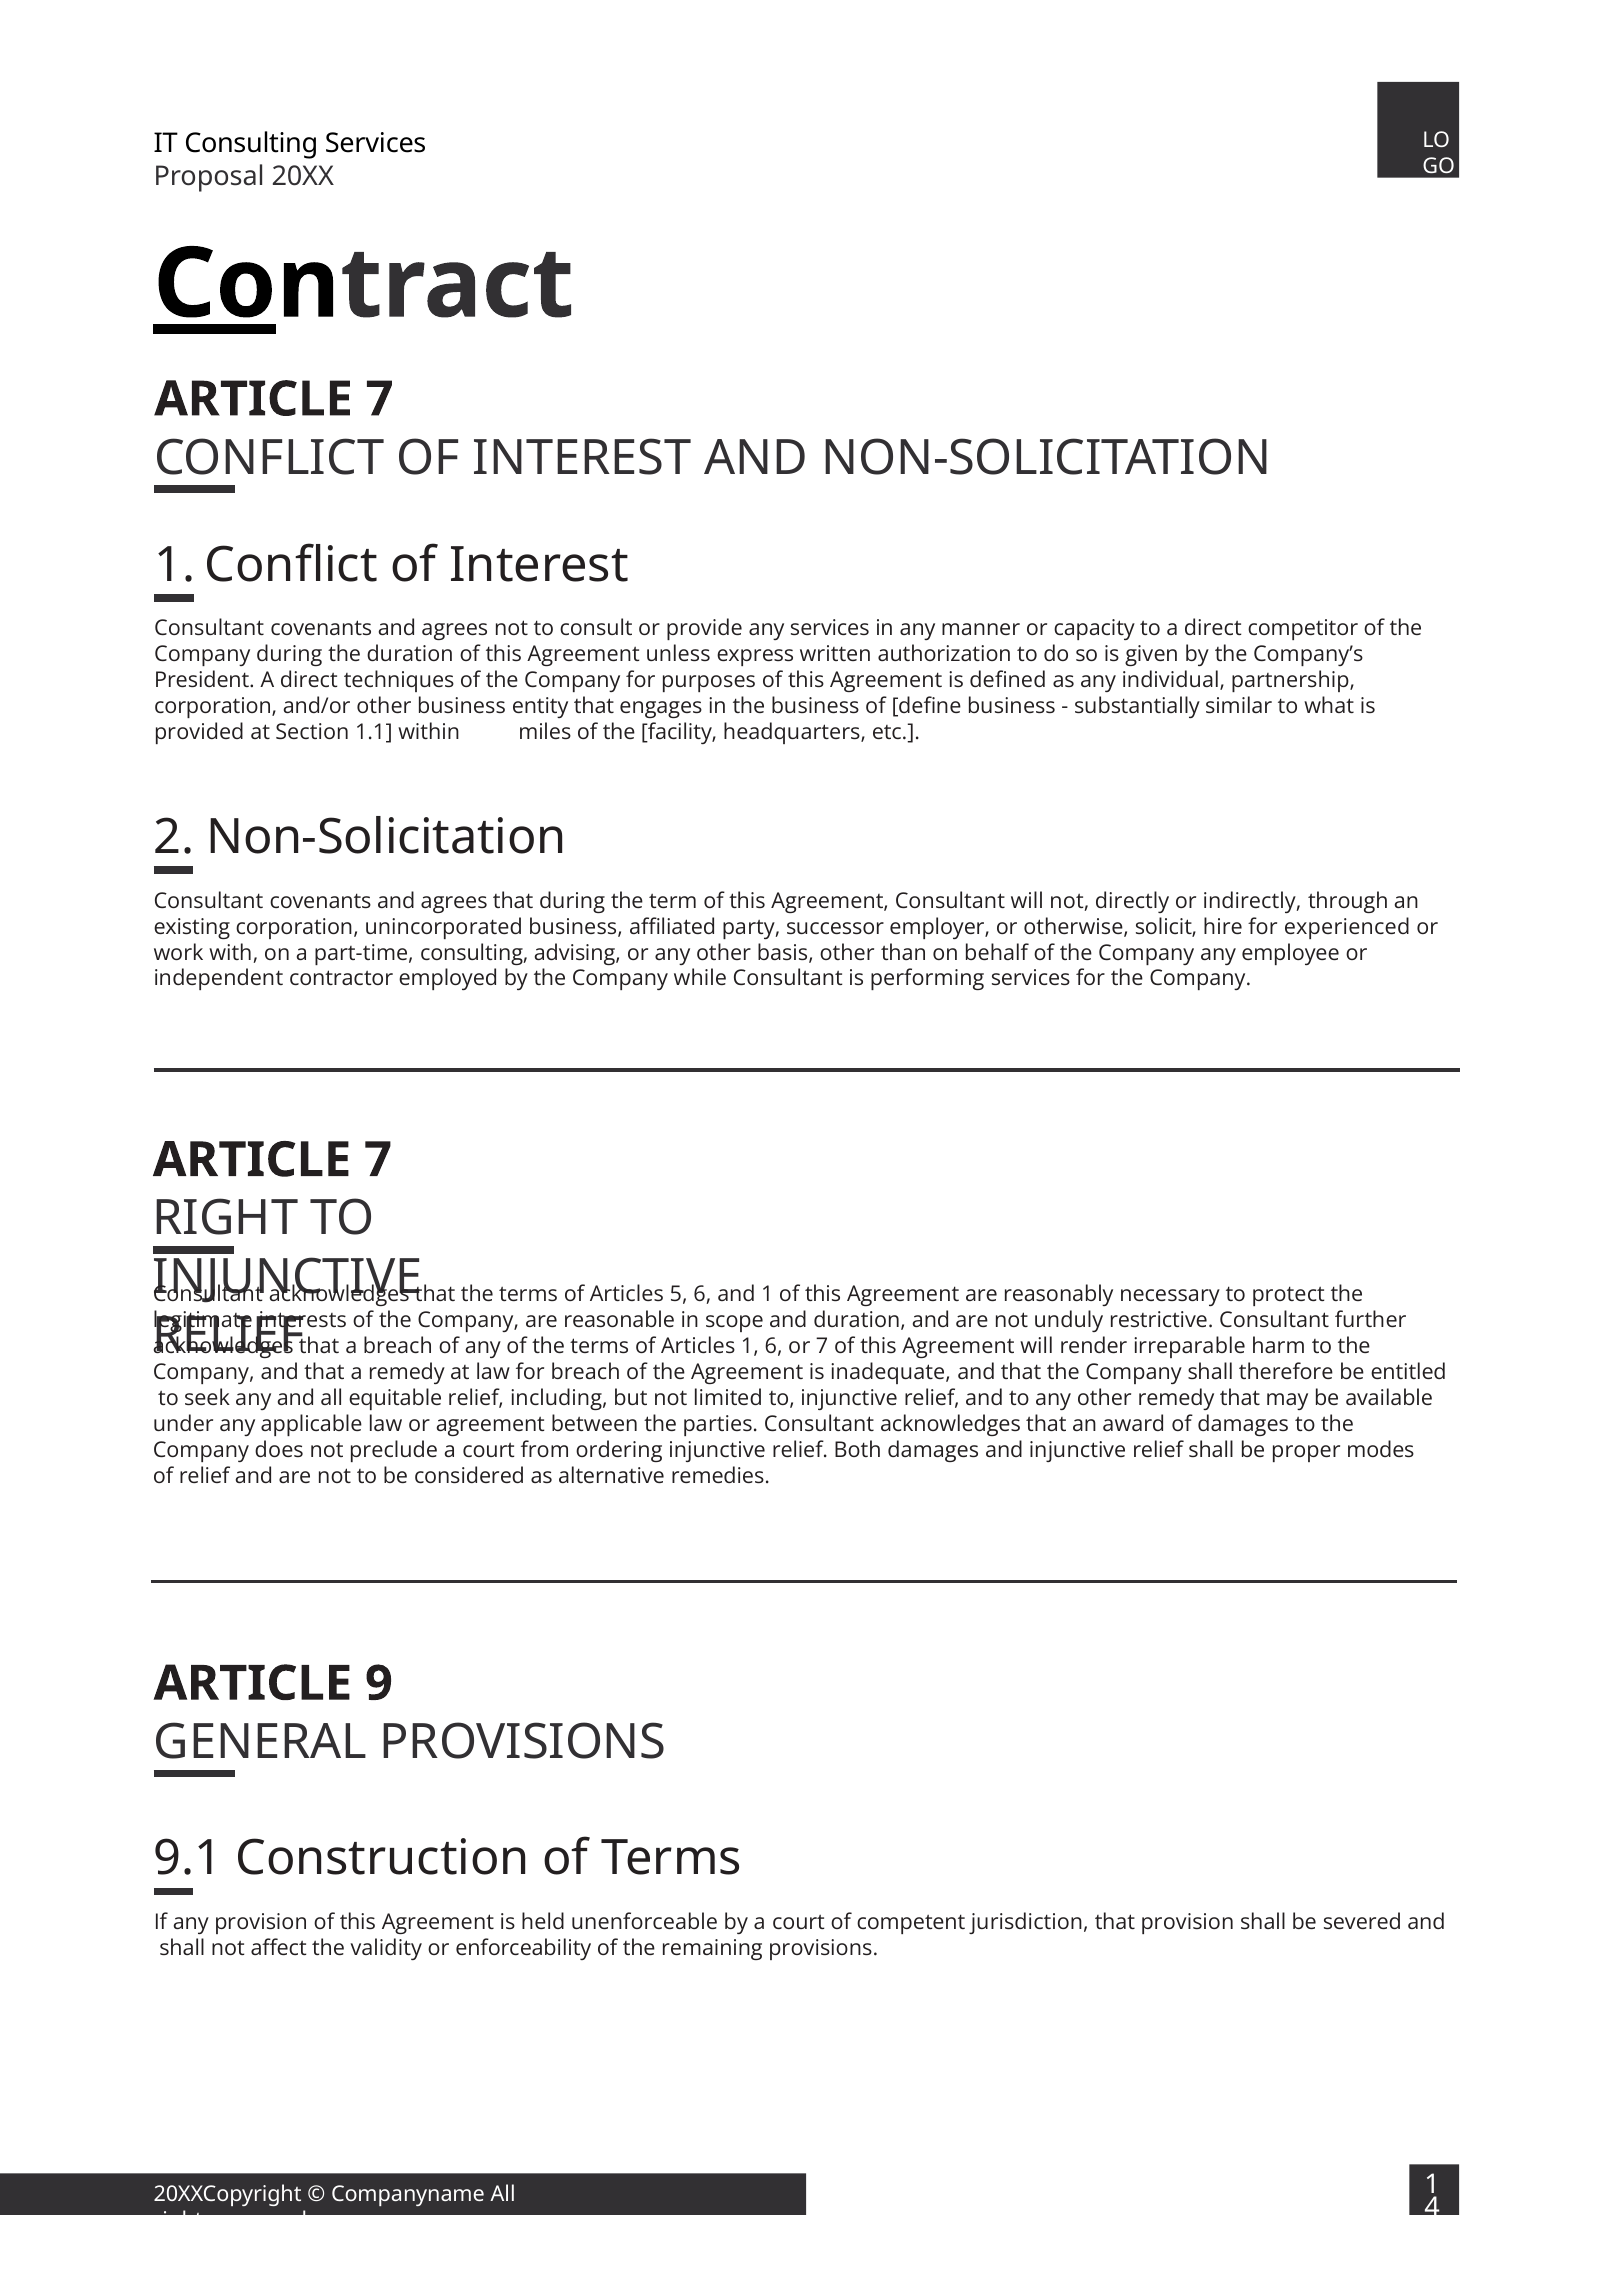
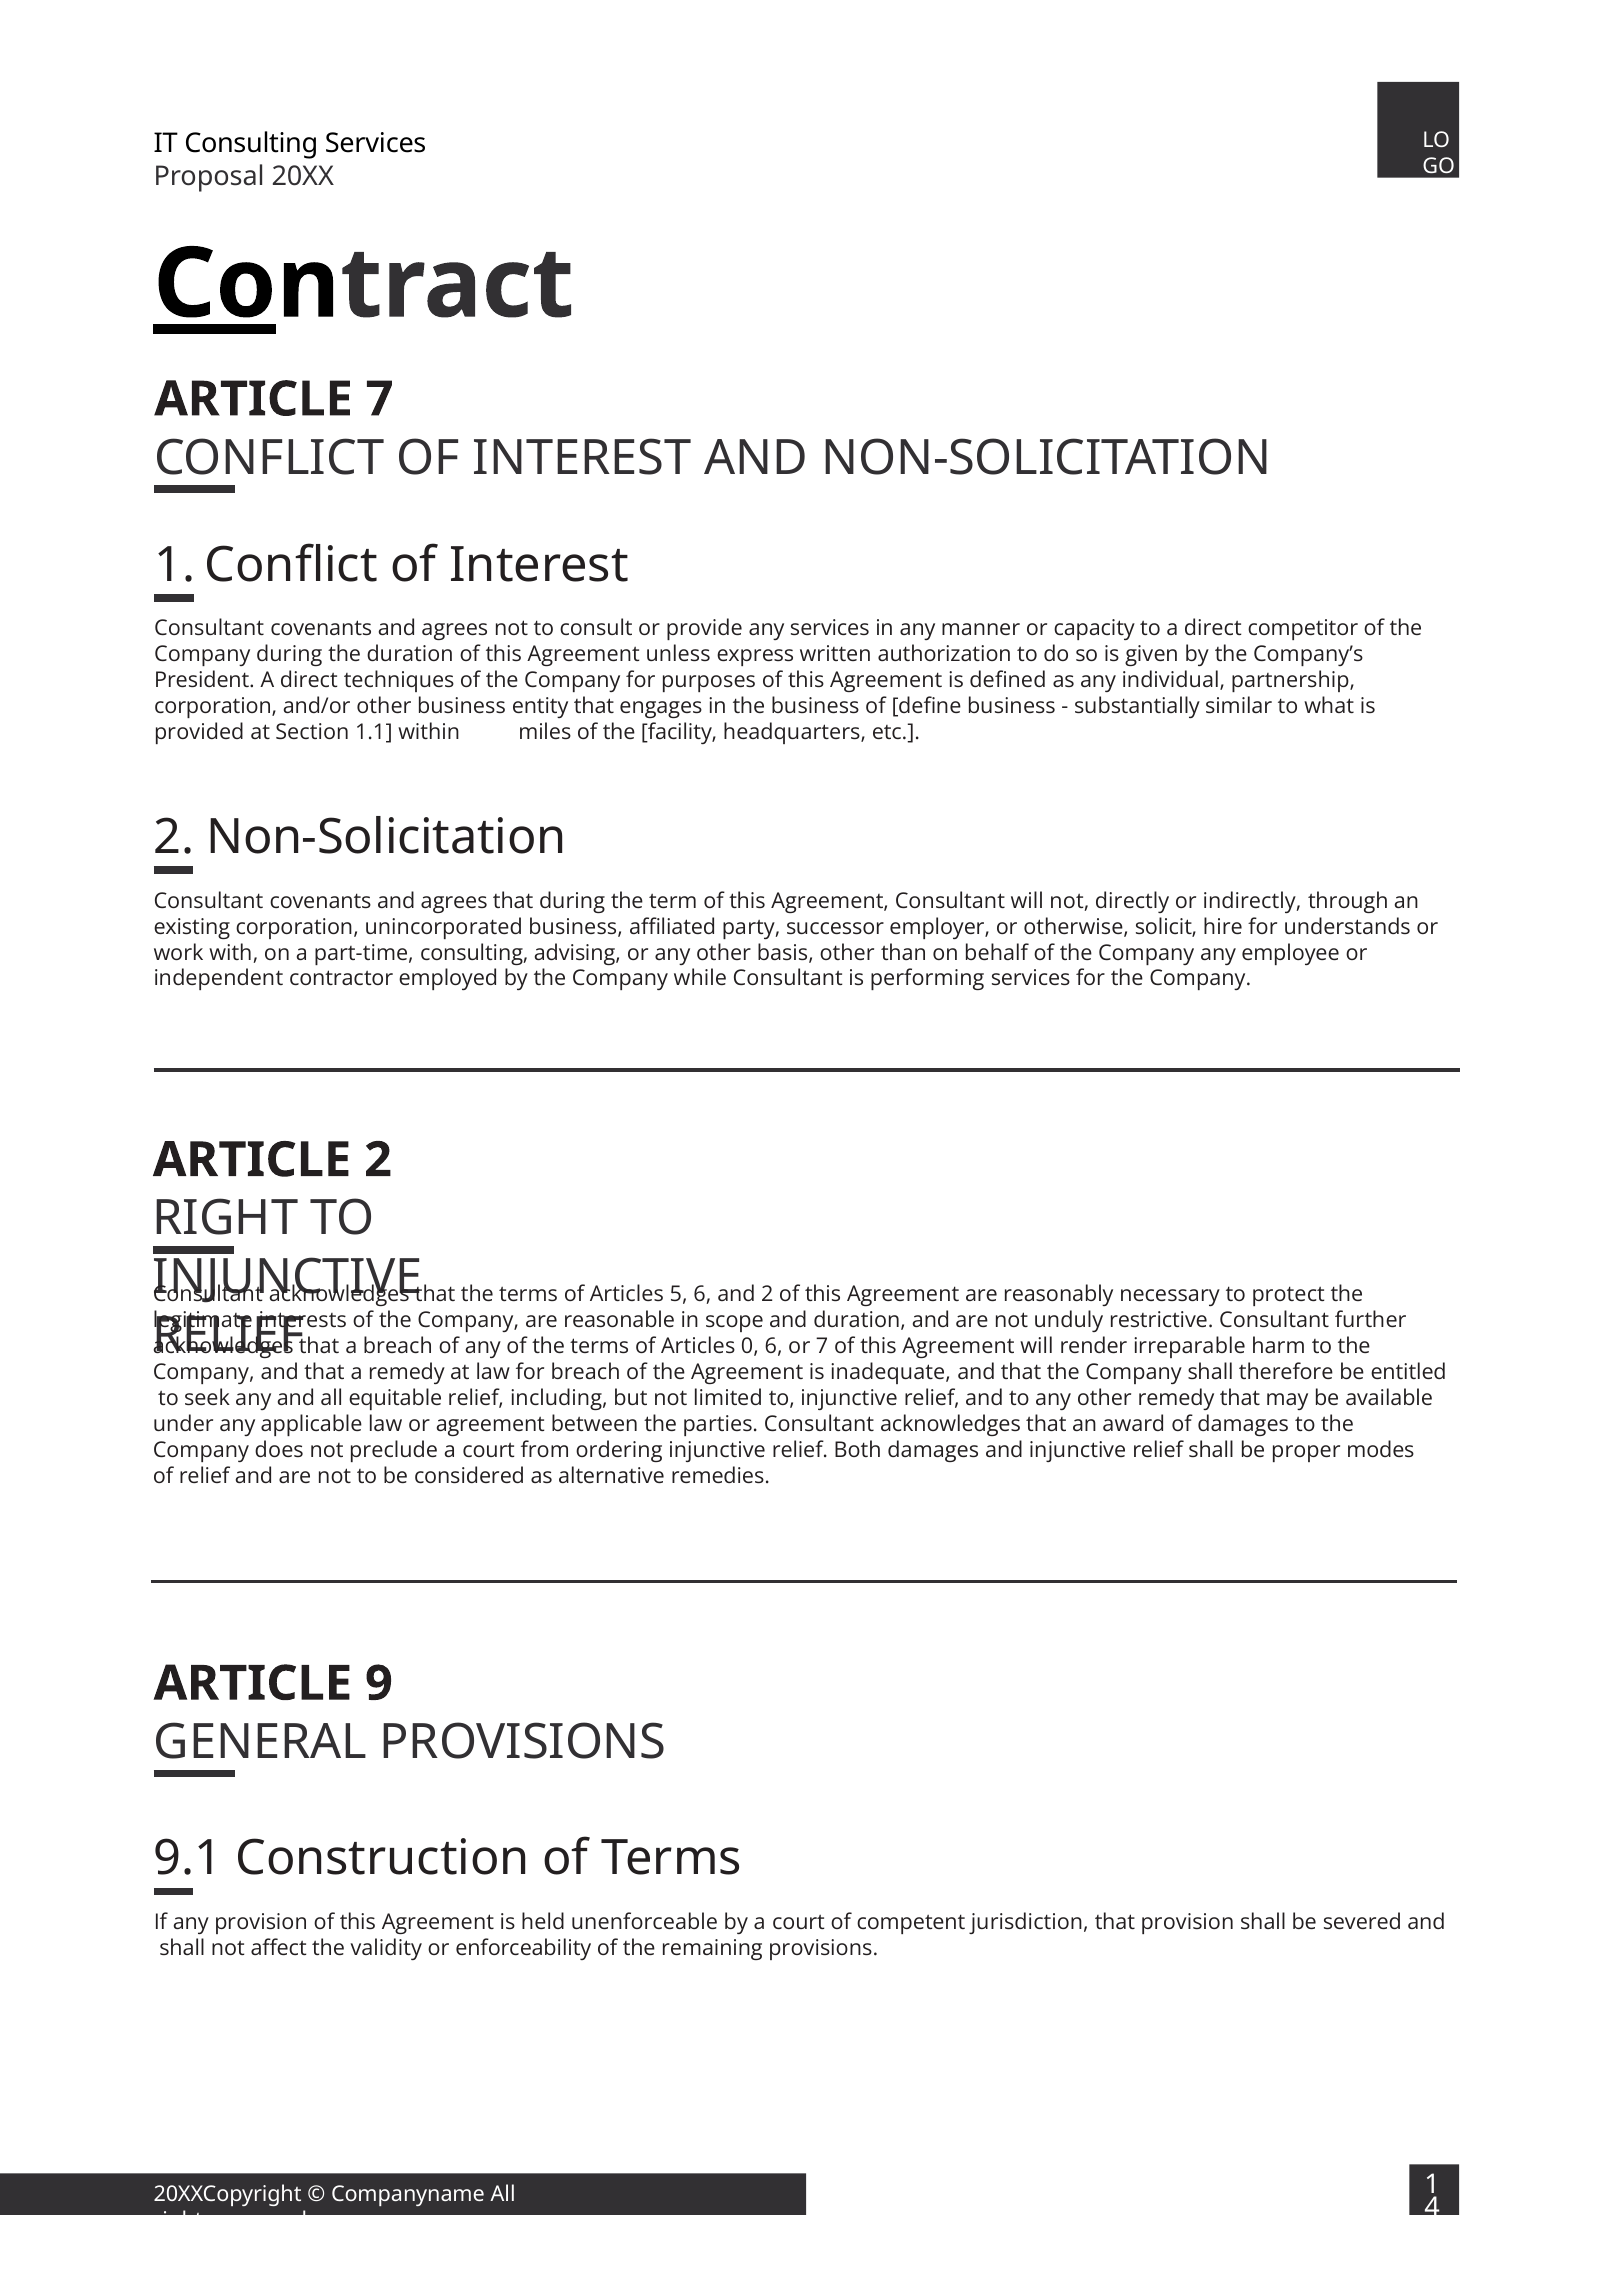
experienced: experienced -> understands
7 at (378, 1160): 7 -> 2
and 1: 1 -> 2
Articles 1: 1 -> 0
